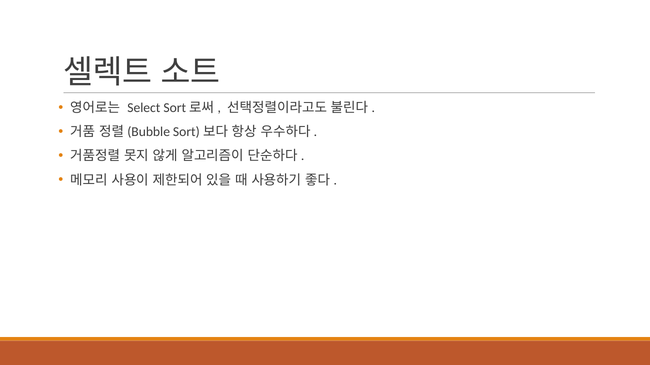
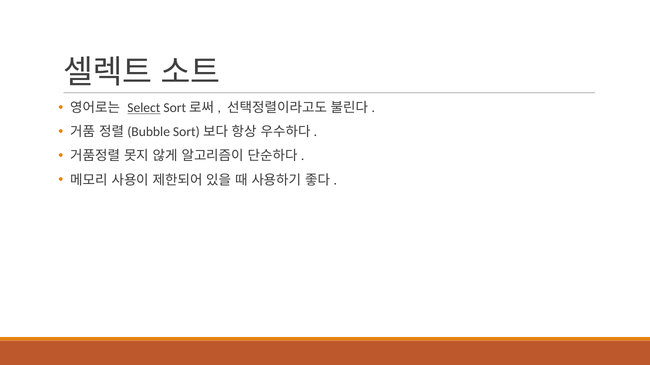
Select underline: none -> present
